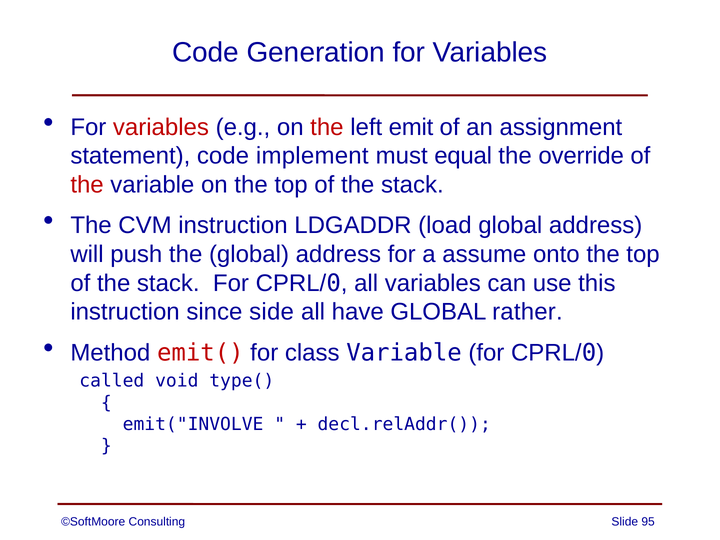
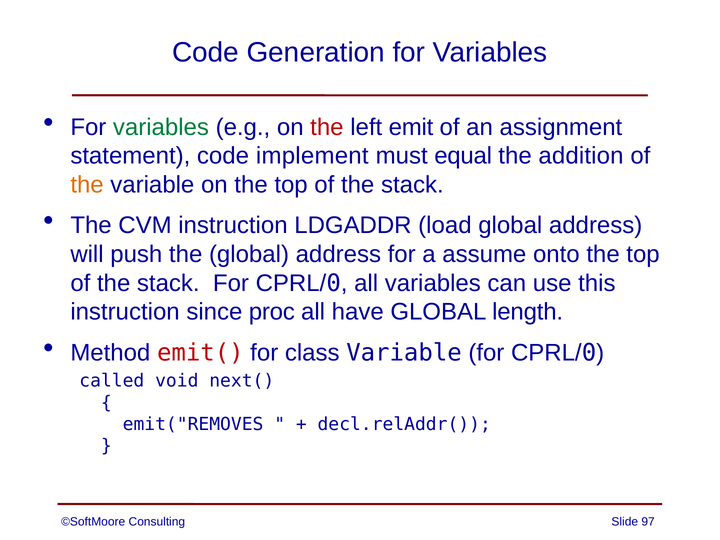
variables at (161, 127) colour: red -> green
override: override -> addition
the at (87, 185) colour: red -> orange
side: side -> proc
rather: rather -> length
type(: type( -> next(
emit("INVOLVE: emit("INVOLVE -> emit("REMOVES
95: 95 -> 97
